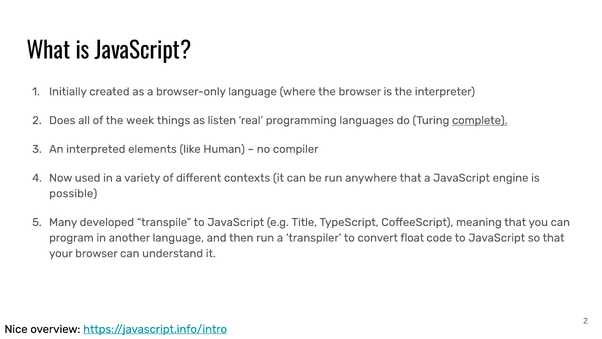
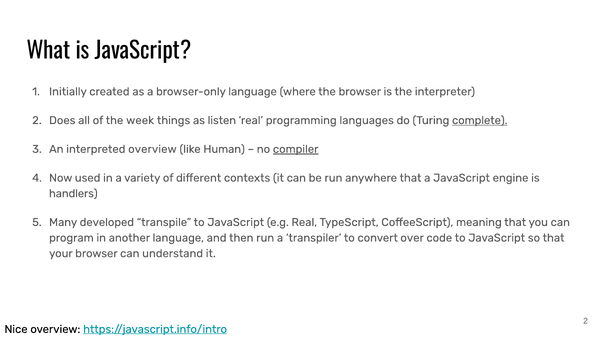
interpreted elements: elements -> overview
compiler underline: none -> present
possible: possible -> handlers
e.g Title: Title -> Real
float: float -> over
